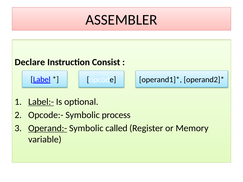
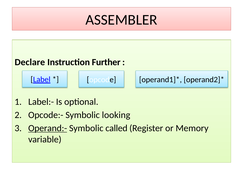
Consist: Consist -> Further
Label:- underline: present -> none
process: process -> looking
